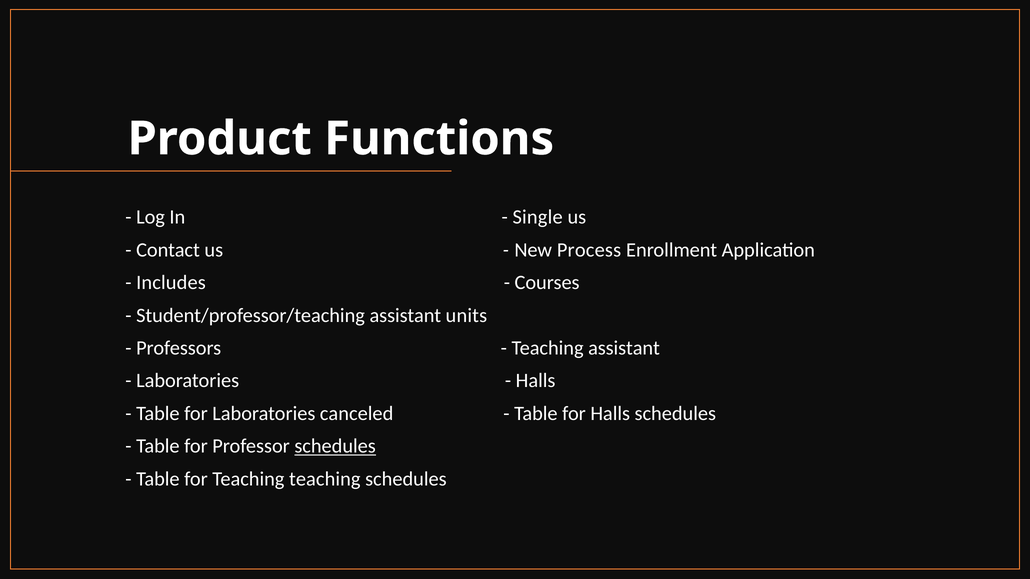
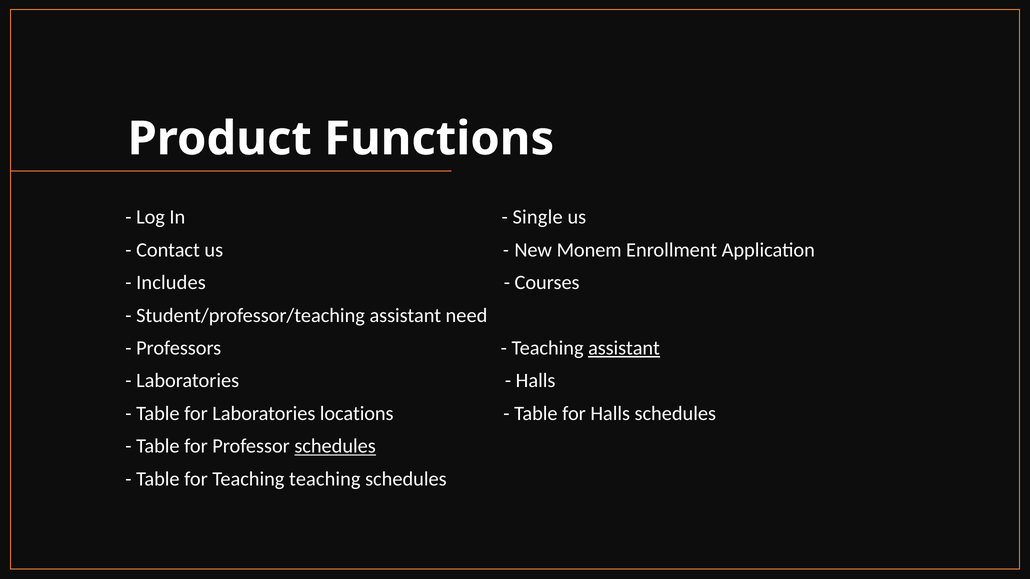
Process: Process -> Monem
units: units -> need
assistant at (624, 348) underline: none -> present
canceled: canceled -> locations
